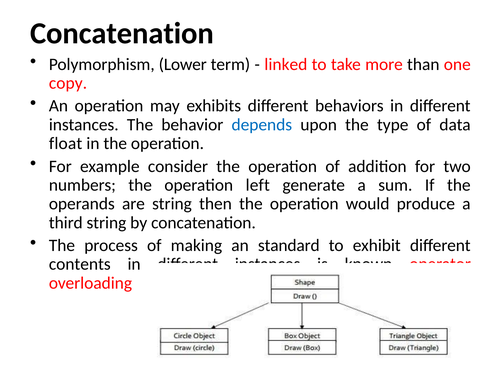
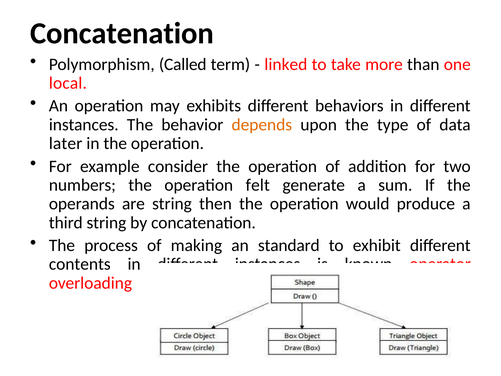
Lower: Lower -> Called
copy: copy -> local
depends colour: blue -> orange
float: float -> later
left: left -> felt
